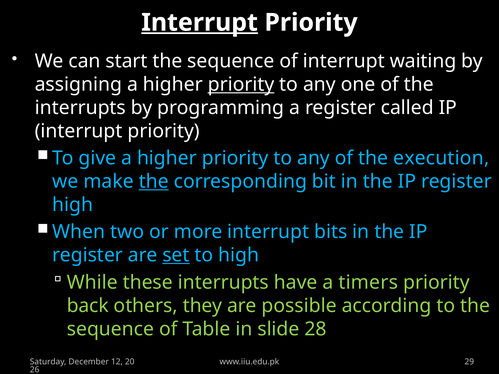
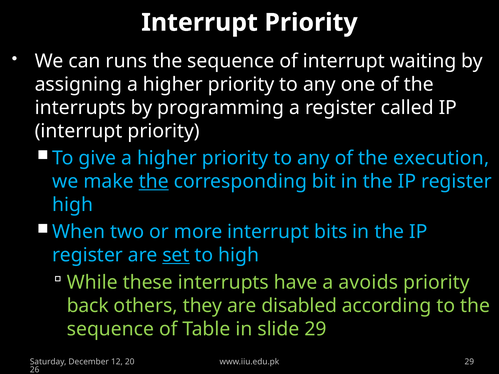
Interrupt at (200, 23) underline: present -> none
start: start -> runs
priority at (241, 84) underline: present -> none
timers: timers -> avoids
possible: possible -> disabled
slide 28: 28 -> 29
